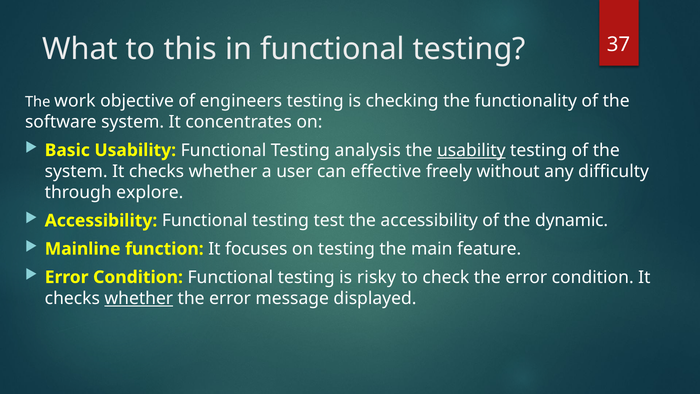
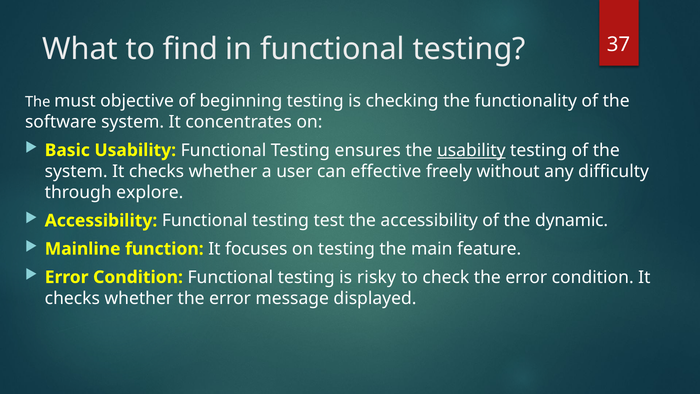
this: this -> find
work: work -> must
engineers: engineers -> beginning
analysis: analysis -> ensures
whether at (139, 298) underline: present -> none
